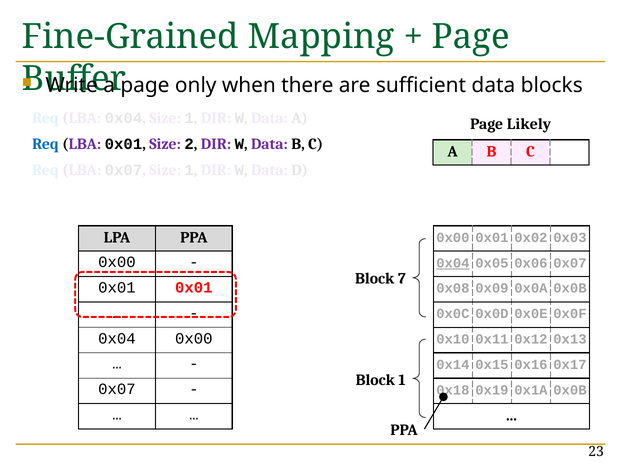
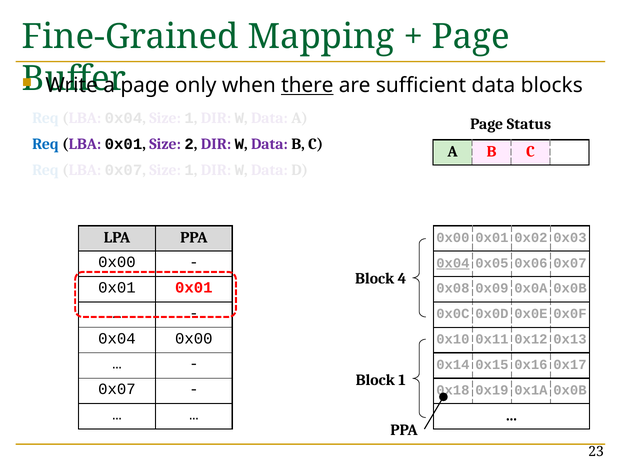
there underline: none -> present
Likely: Likely -> Status
7: 7 -> 4
